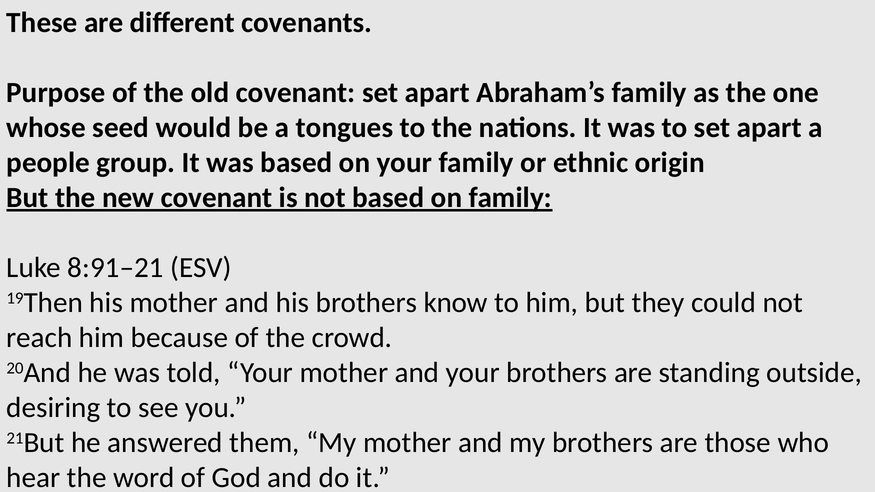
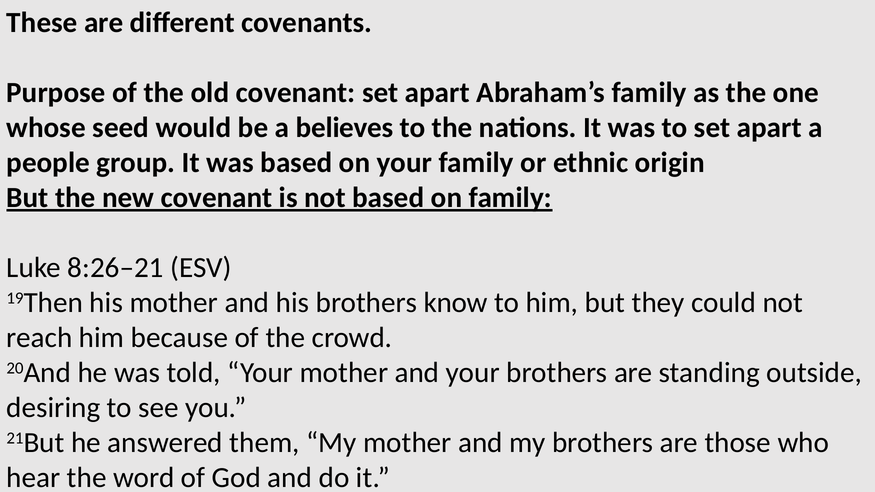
tongues: tongues -> believes
8:91–21: 8:91–21 -> 8:26–21
